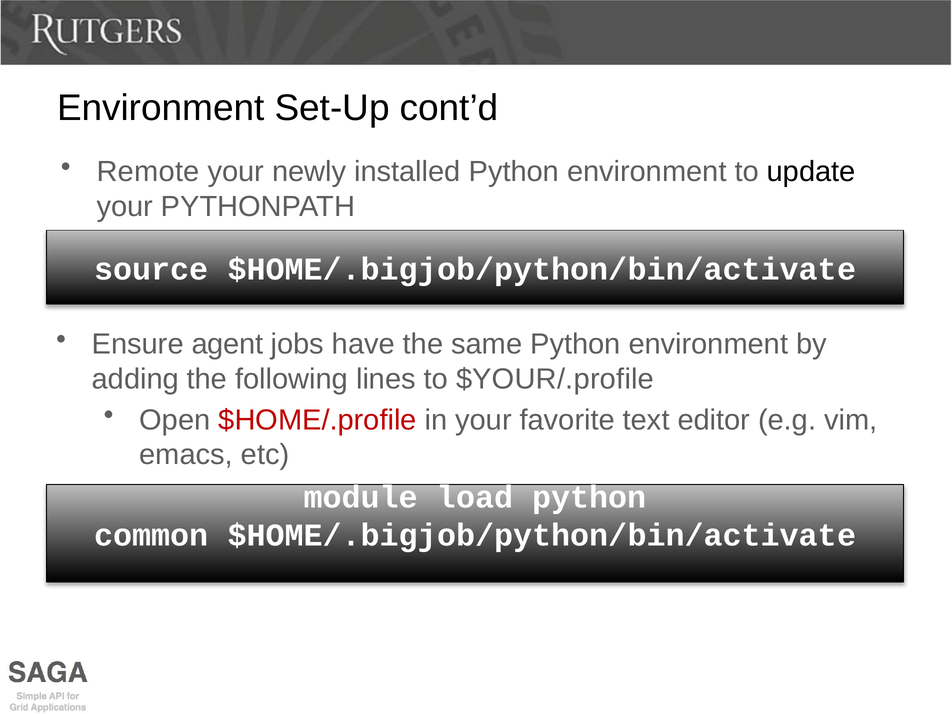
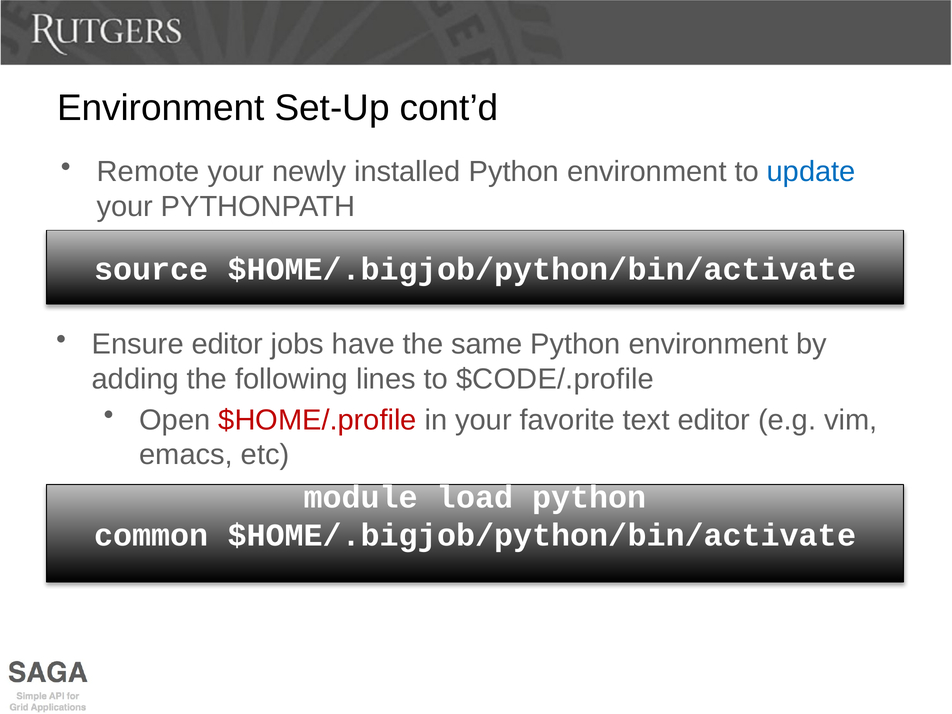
update colour: black -> blue
Ensure agent: agent -> editor
$YOUR/.profile: $YOUR/.profile -> $CODE/.profile
